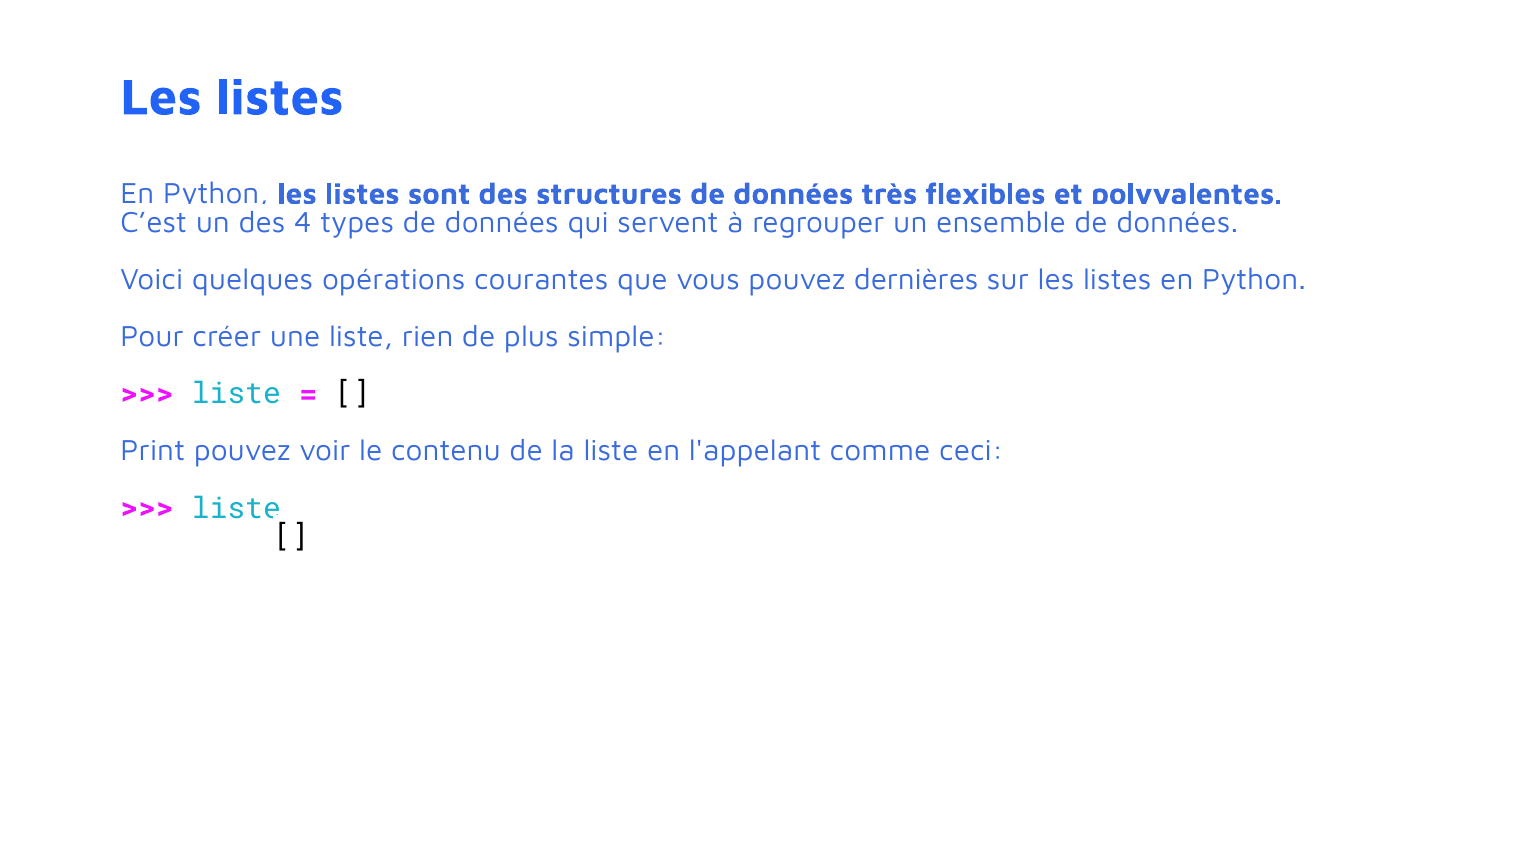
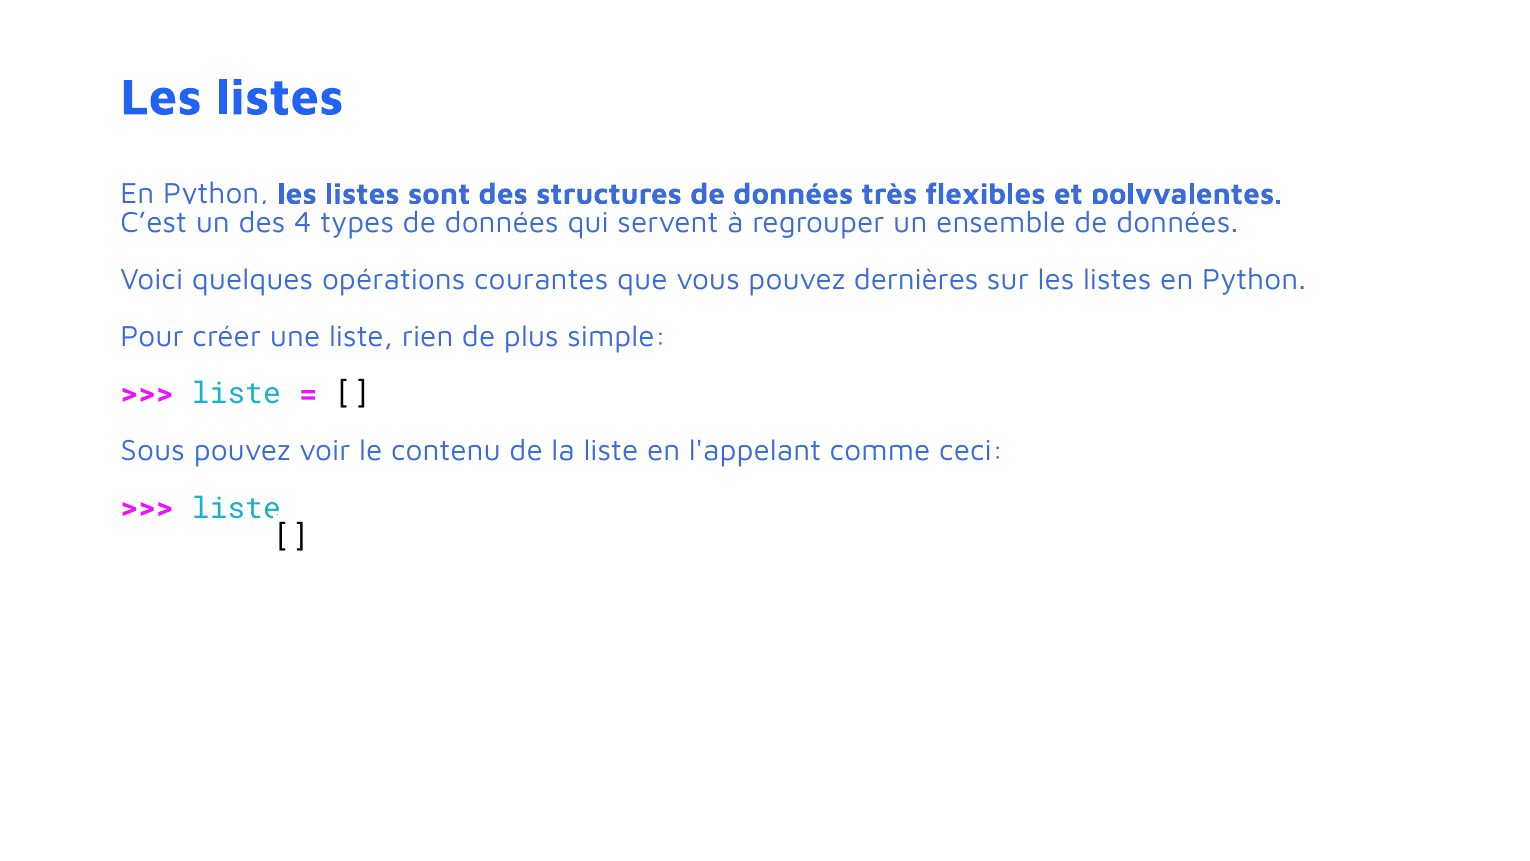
Print: Print -> Sous
